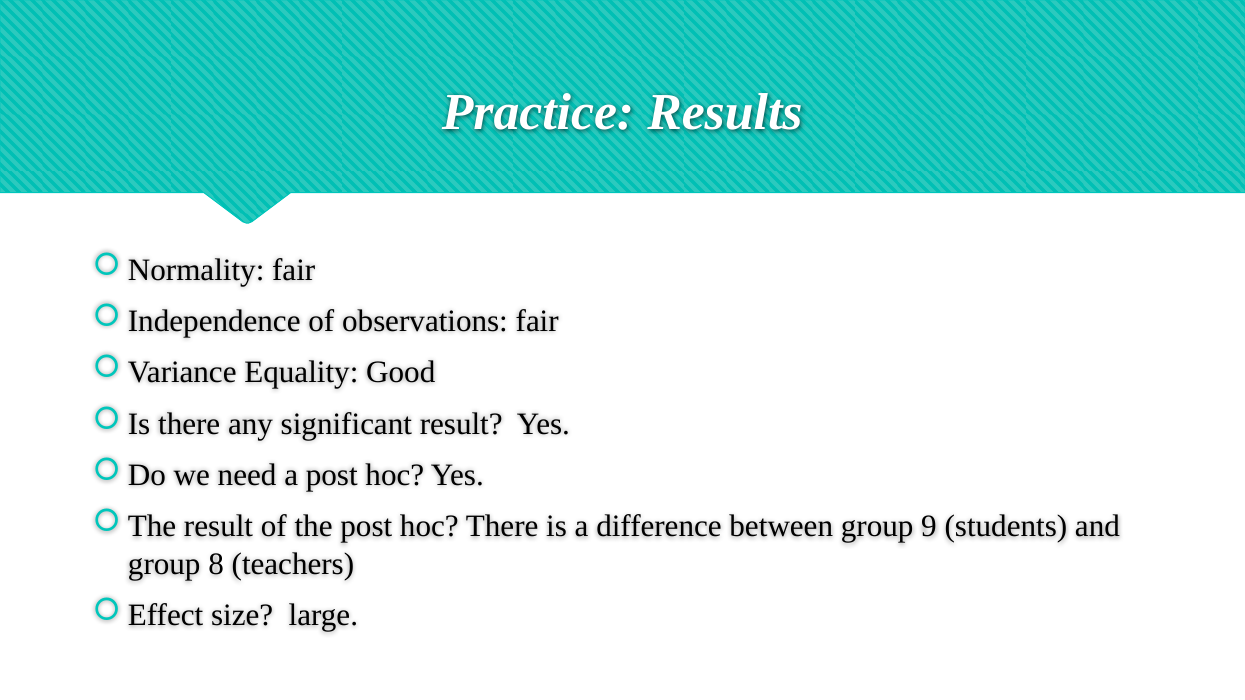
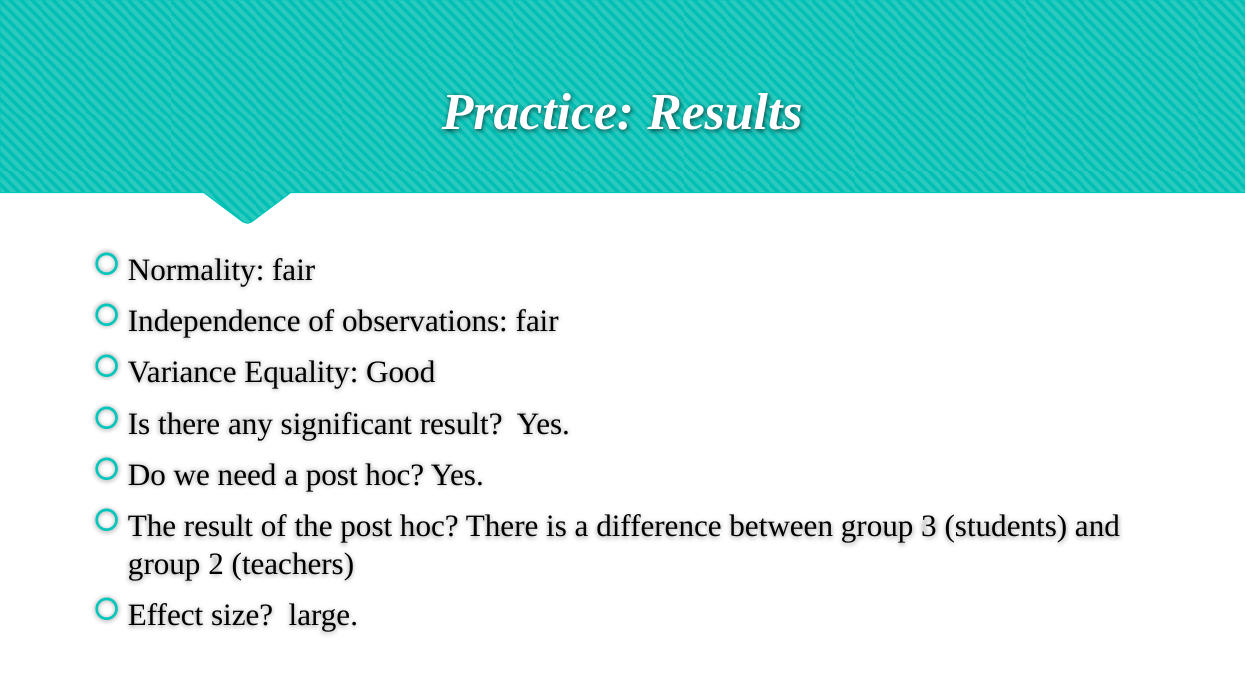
9: 9 -> 3
8: 8 -> 2
